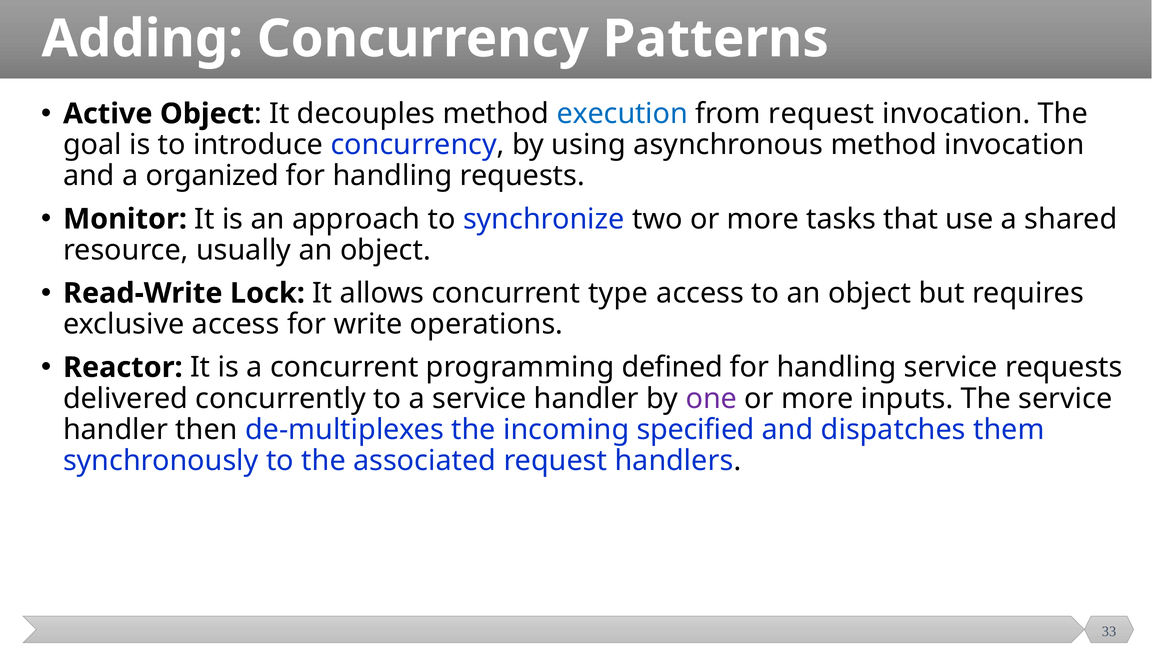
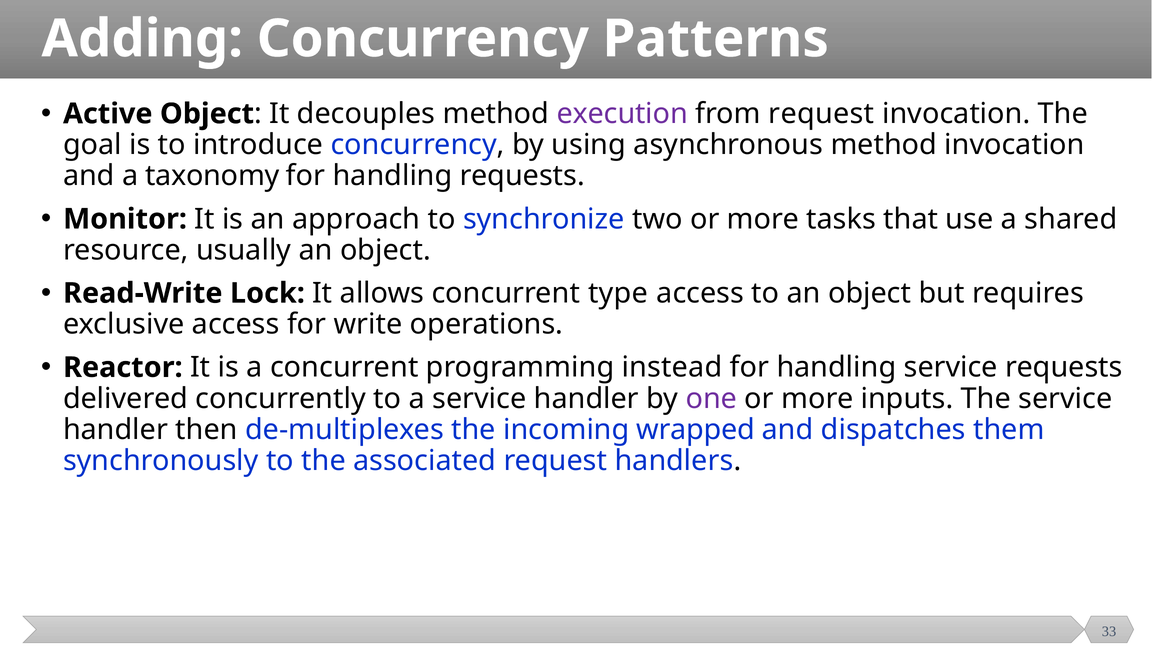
execution colour: blue -> purple
organized: organized -> taxonomy
defined: defined -> instead
specified: specified -> wrapped
